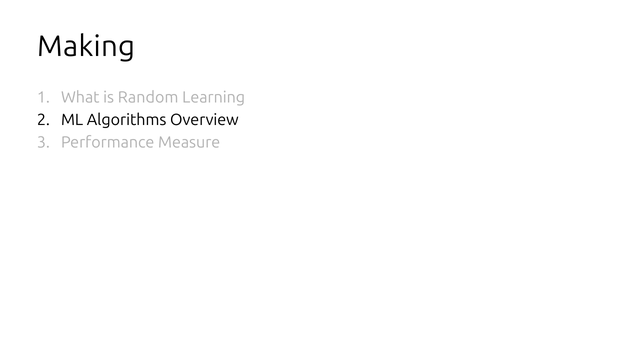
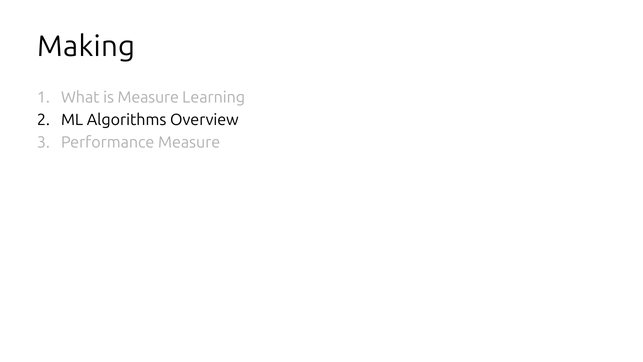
is Random: Random -> Measure
